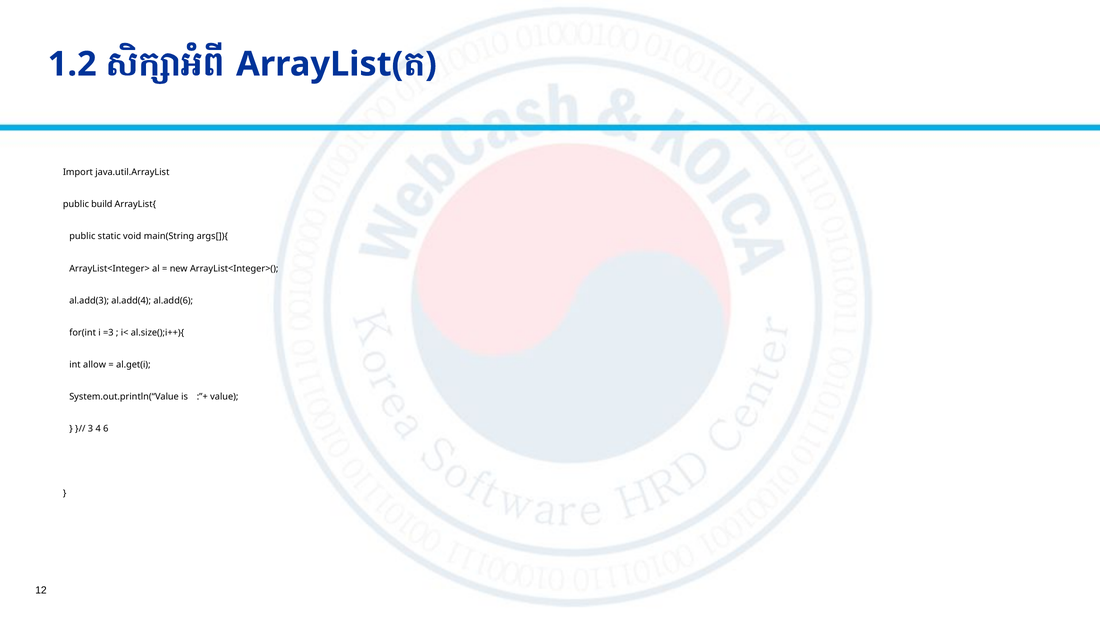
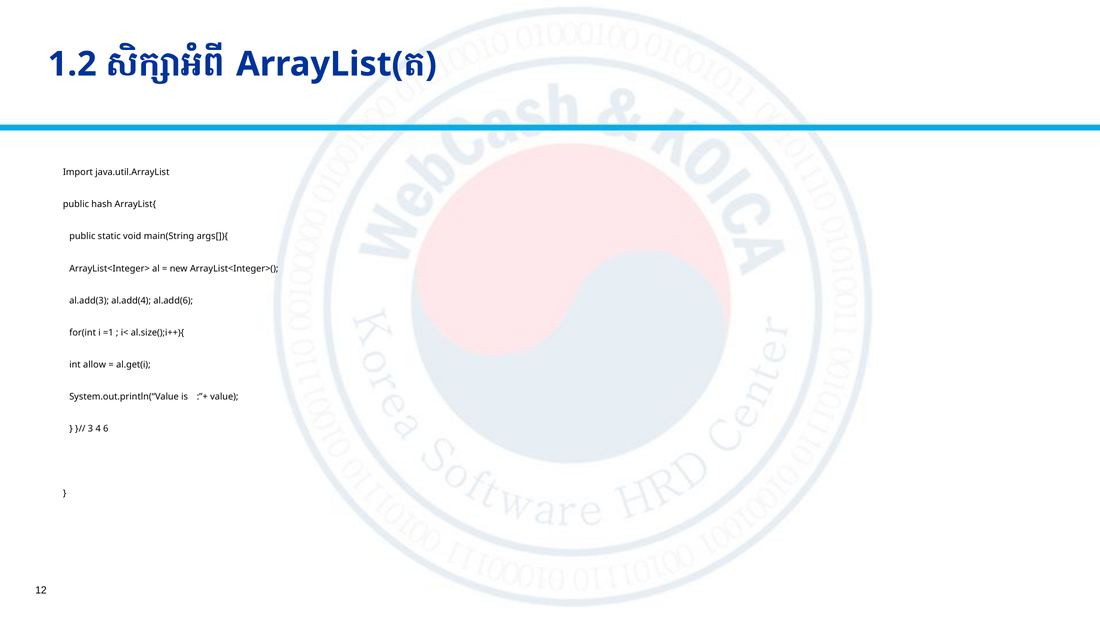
build: build -> hash
=3: =3 -> =1
